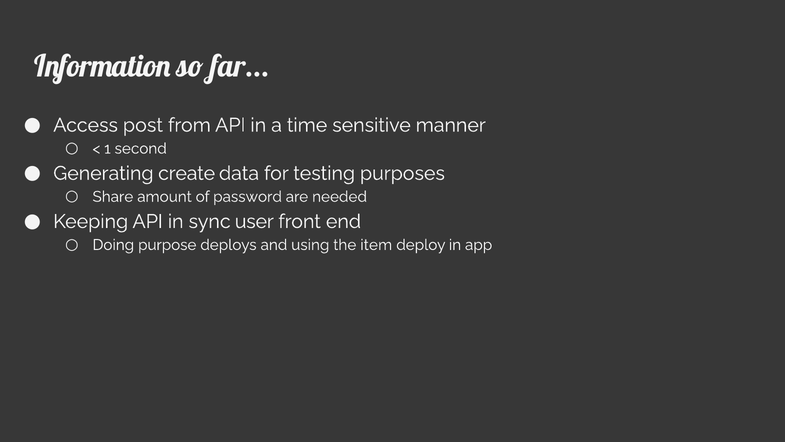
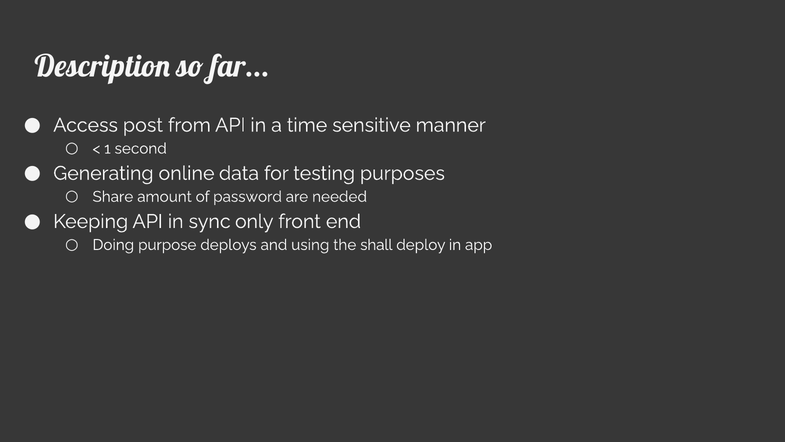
Information: Information -> Description
create: create -> online
user: user -> only
item: item -> shall
